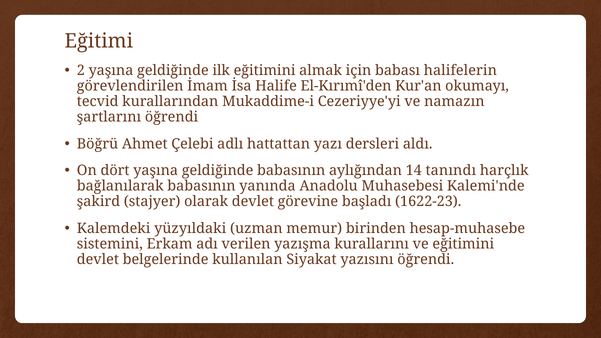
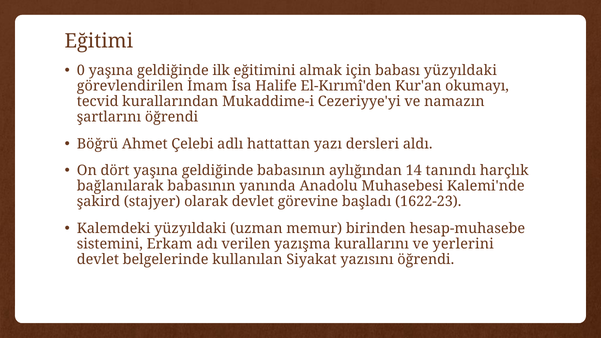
2: 2 -> 0
babası halifelerin: halifelerin -> yüzyıldaki
ve eğitimini: eğitimini -> yerlerini
